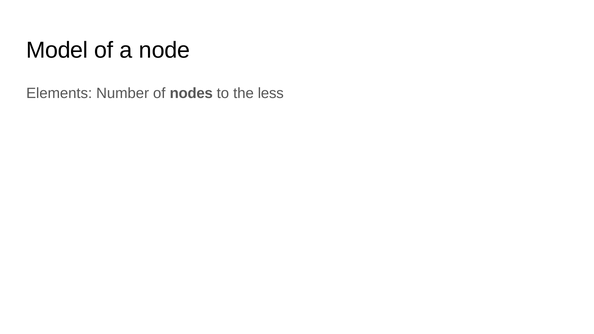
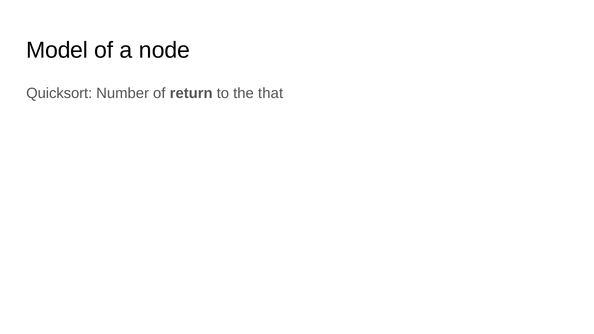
Elements: Elements -> Quicksort
nodes: nodes -> return
less: less -> that
